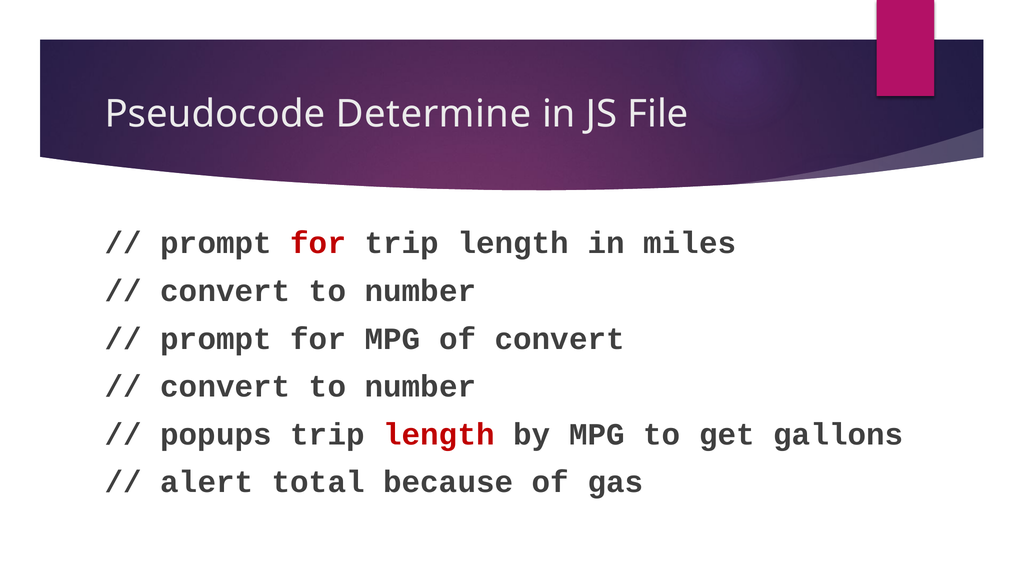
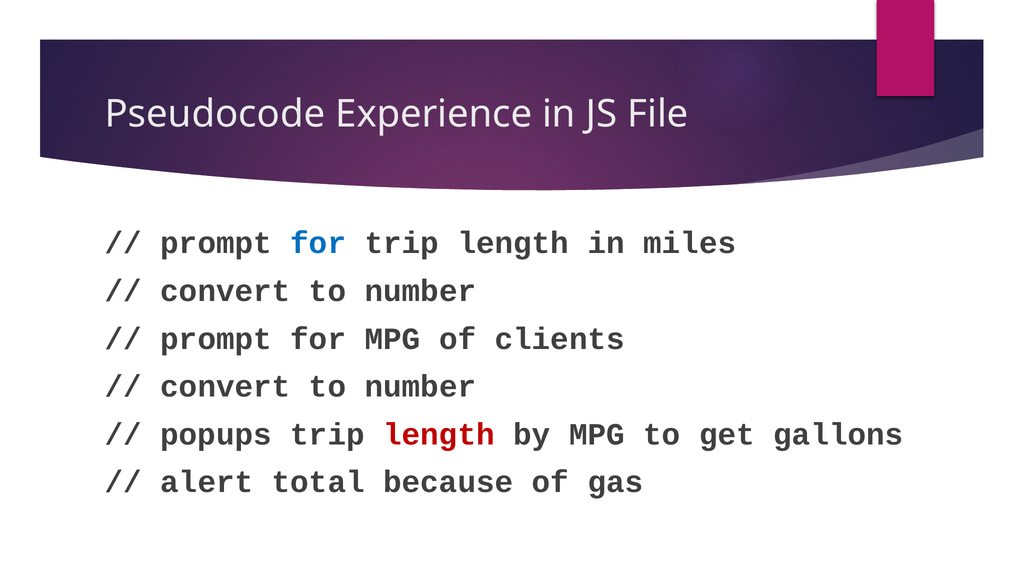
Determine: Determine -> Experience
for at (318, 243) colour: red -> blue
of convert: convert -> clients
